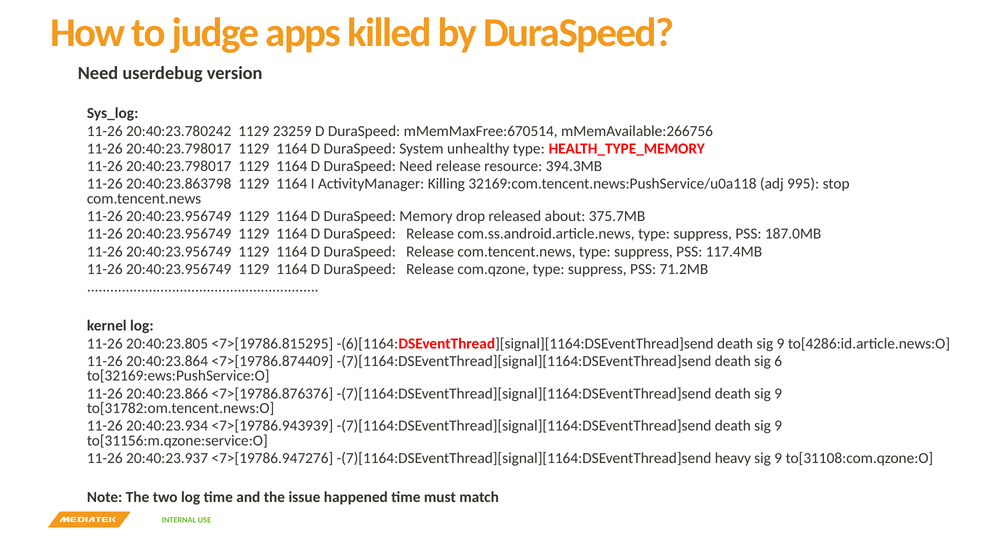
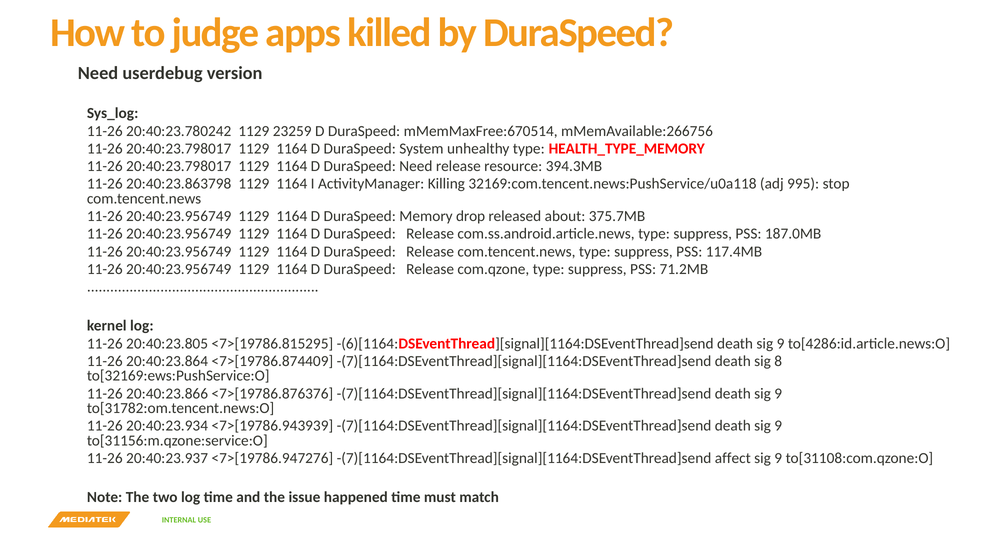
6: 6 -> 8
heavy: heavy -> affect
